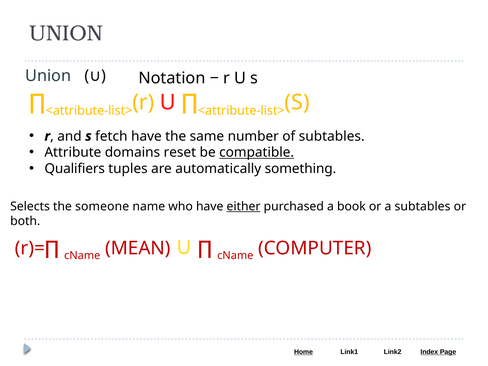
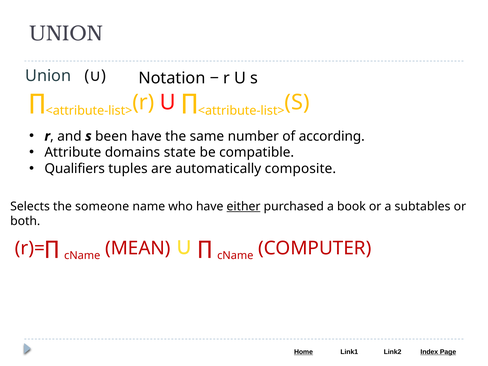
fetch: fetch -> been
of subtables: subtables -> according
reset: reset -> state
compatible underline: present -> none
something: something -> composite
